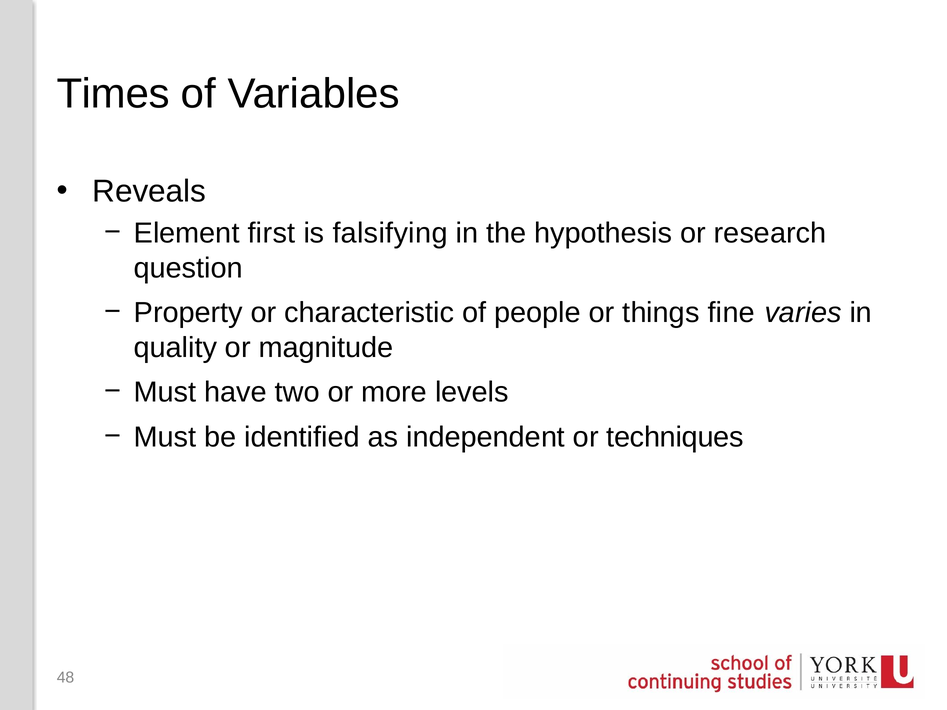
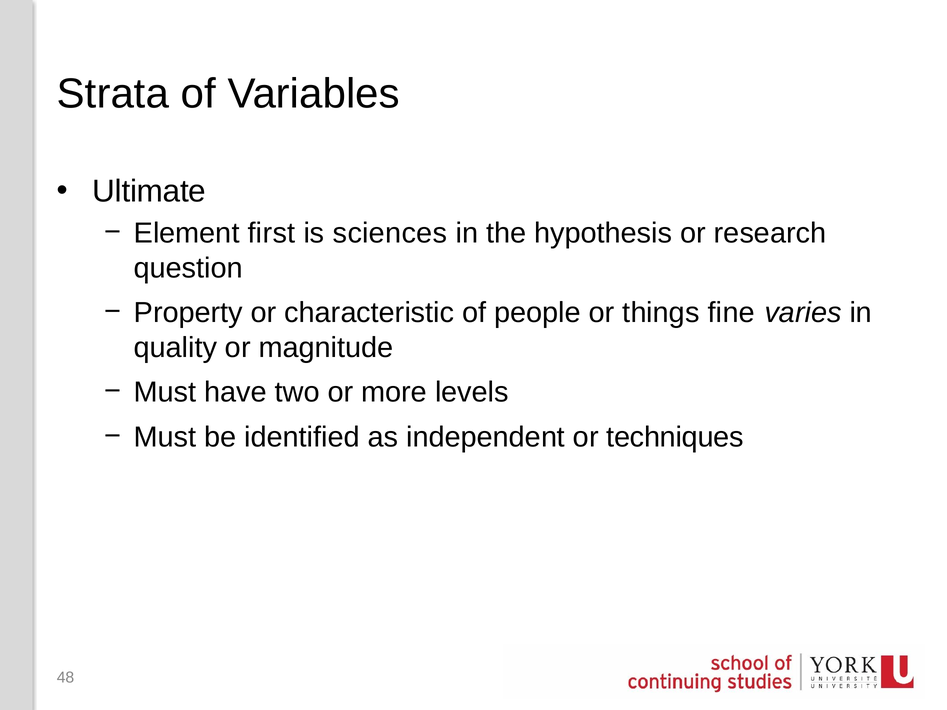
Times: Times -> Strata
Reveals: Reveals -> Ultimate
falsifying: falsifying -> sciences
